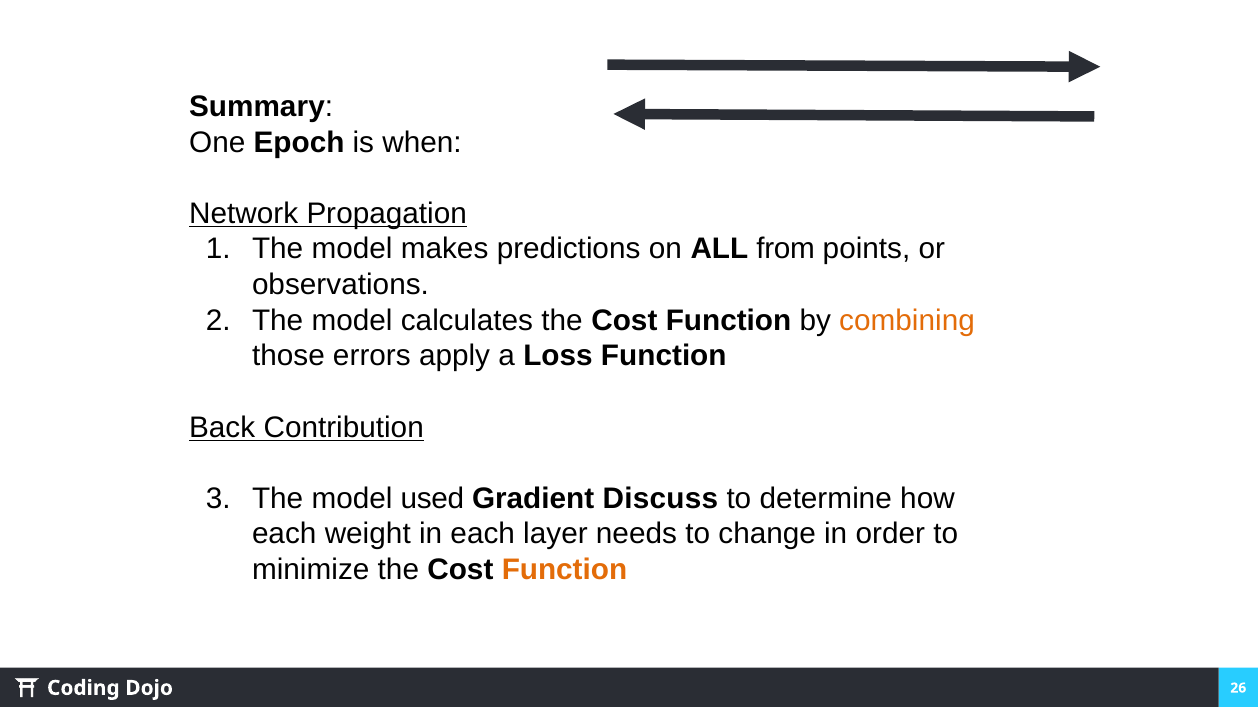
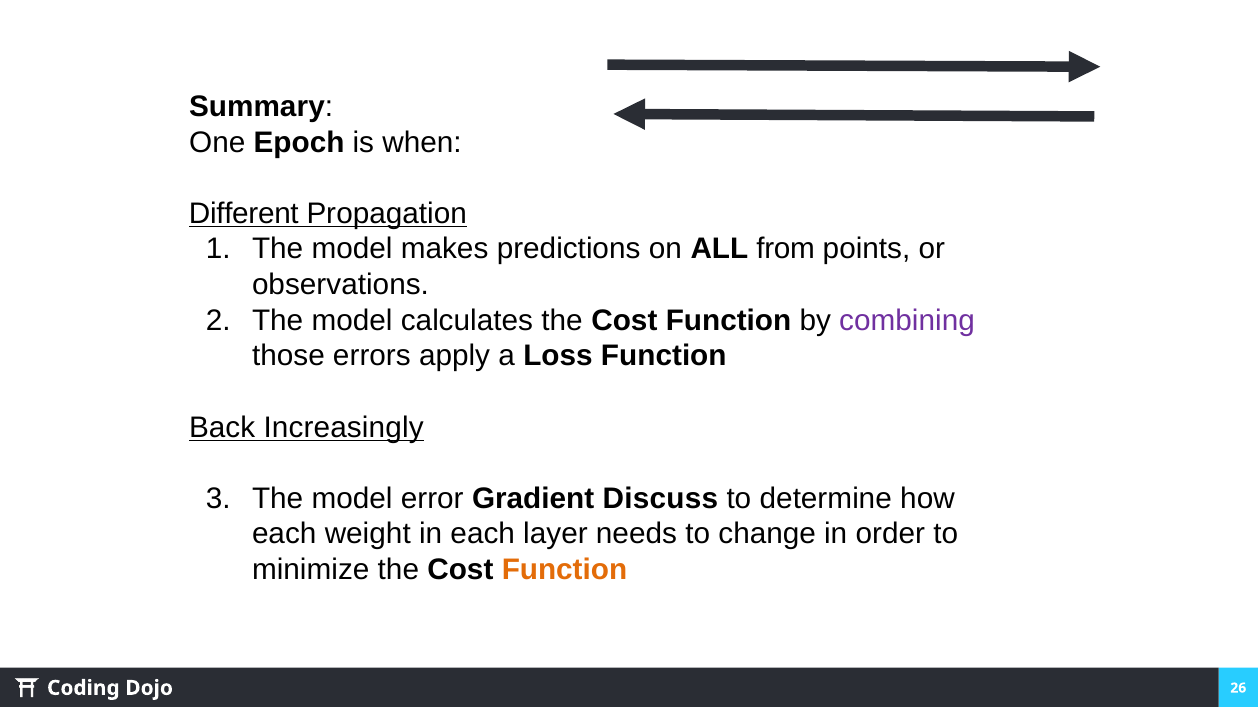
Network: Network -> Different
combining colour: orange -> purple
Contribution: Contribution -> Increasingly
used: used -> error
